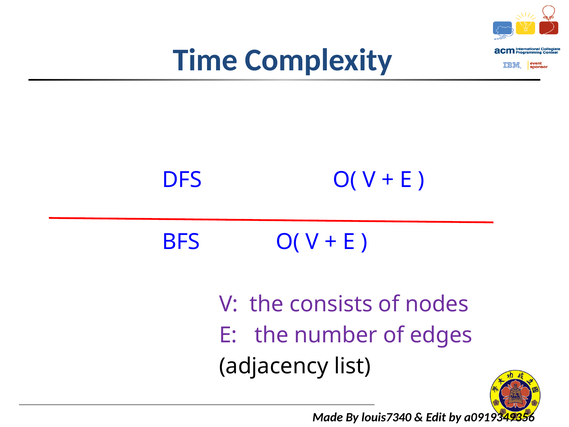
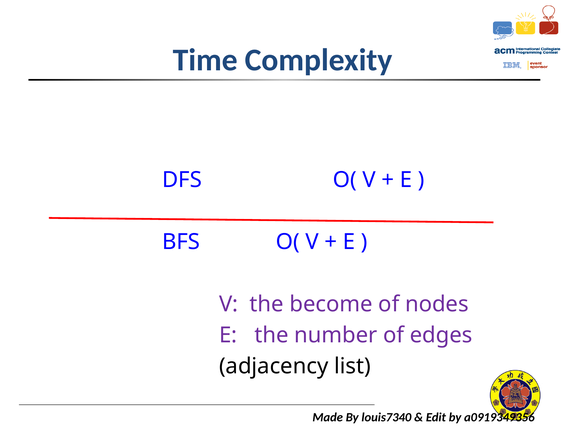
consists: consists -> become
